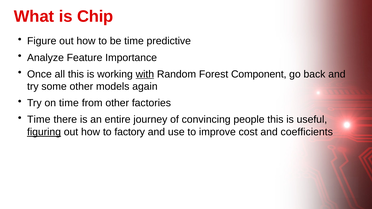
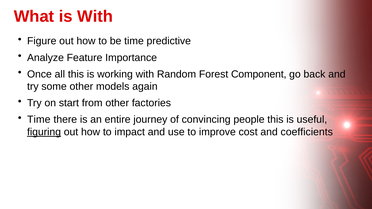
is Chip: Chip -> With
with at (145, 74) underline: present -> none
on time: time -> start
factory: factory -> impact
